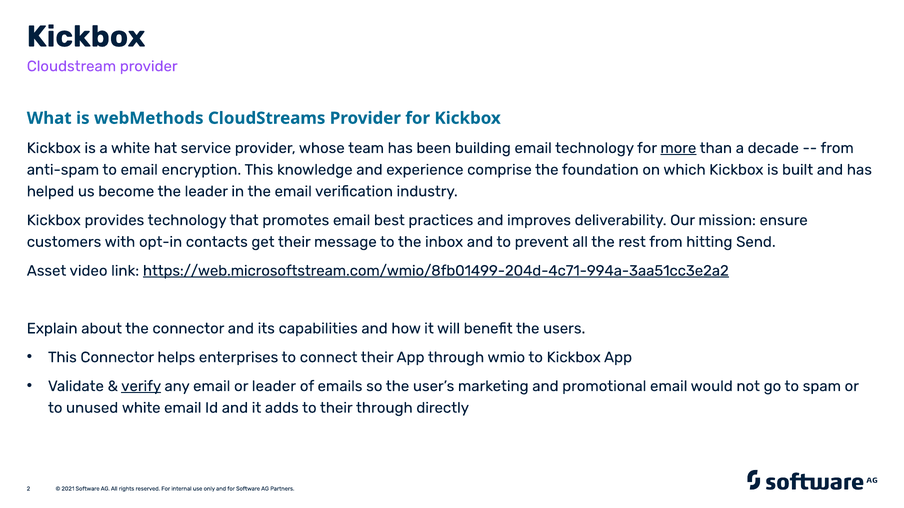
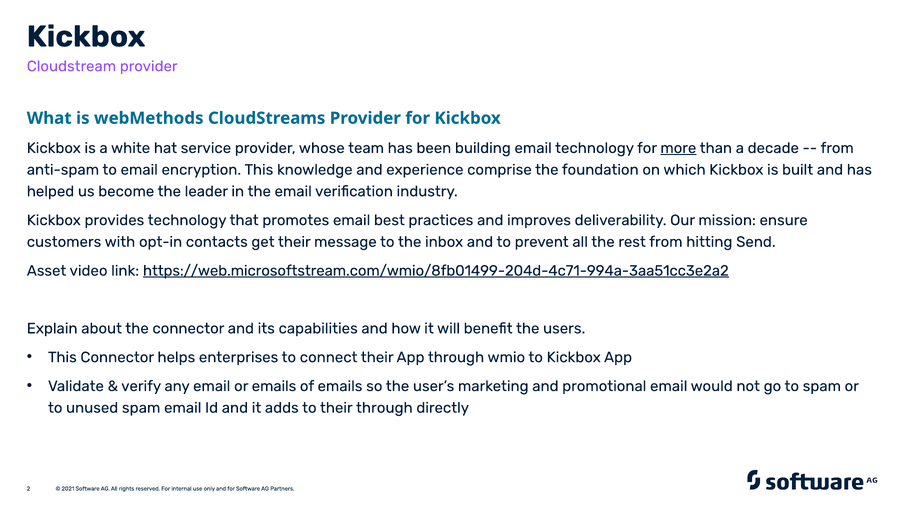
verify underline: present -> none
or leader: leader -> emails
unused white: white -> spam
